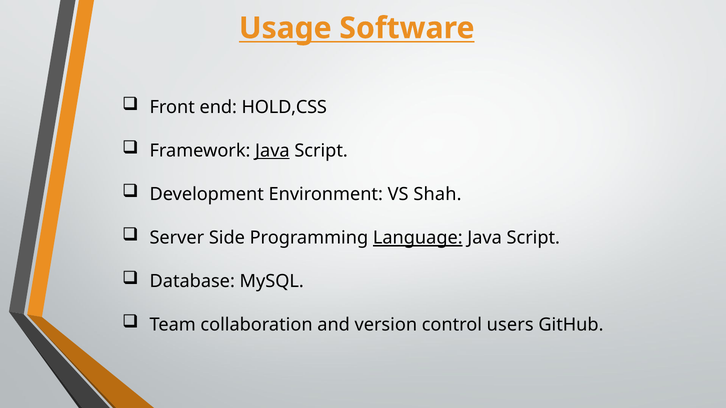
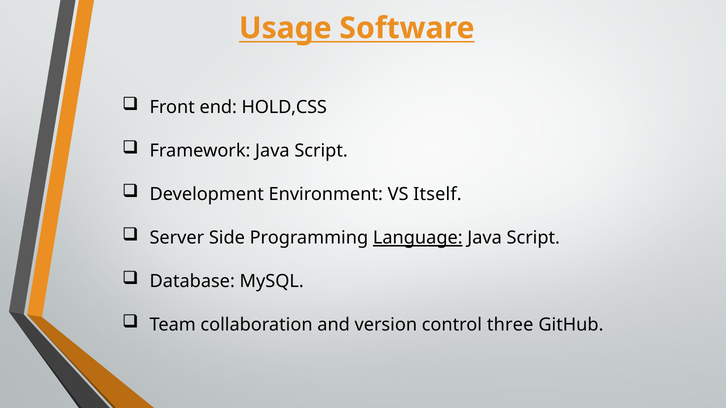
Java at (272, 151) underline: present -> none
Shah: Shah -> Itself
users: users -> three
